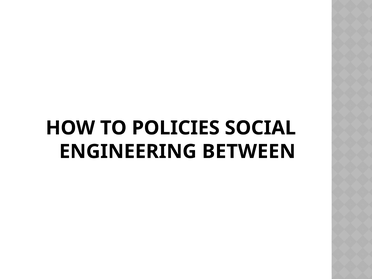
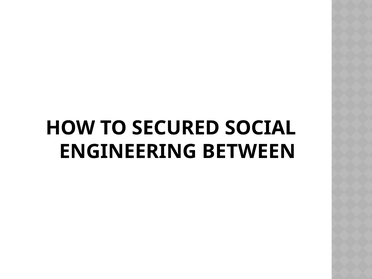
POLICIES: POLICIES -> SECURED
